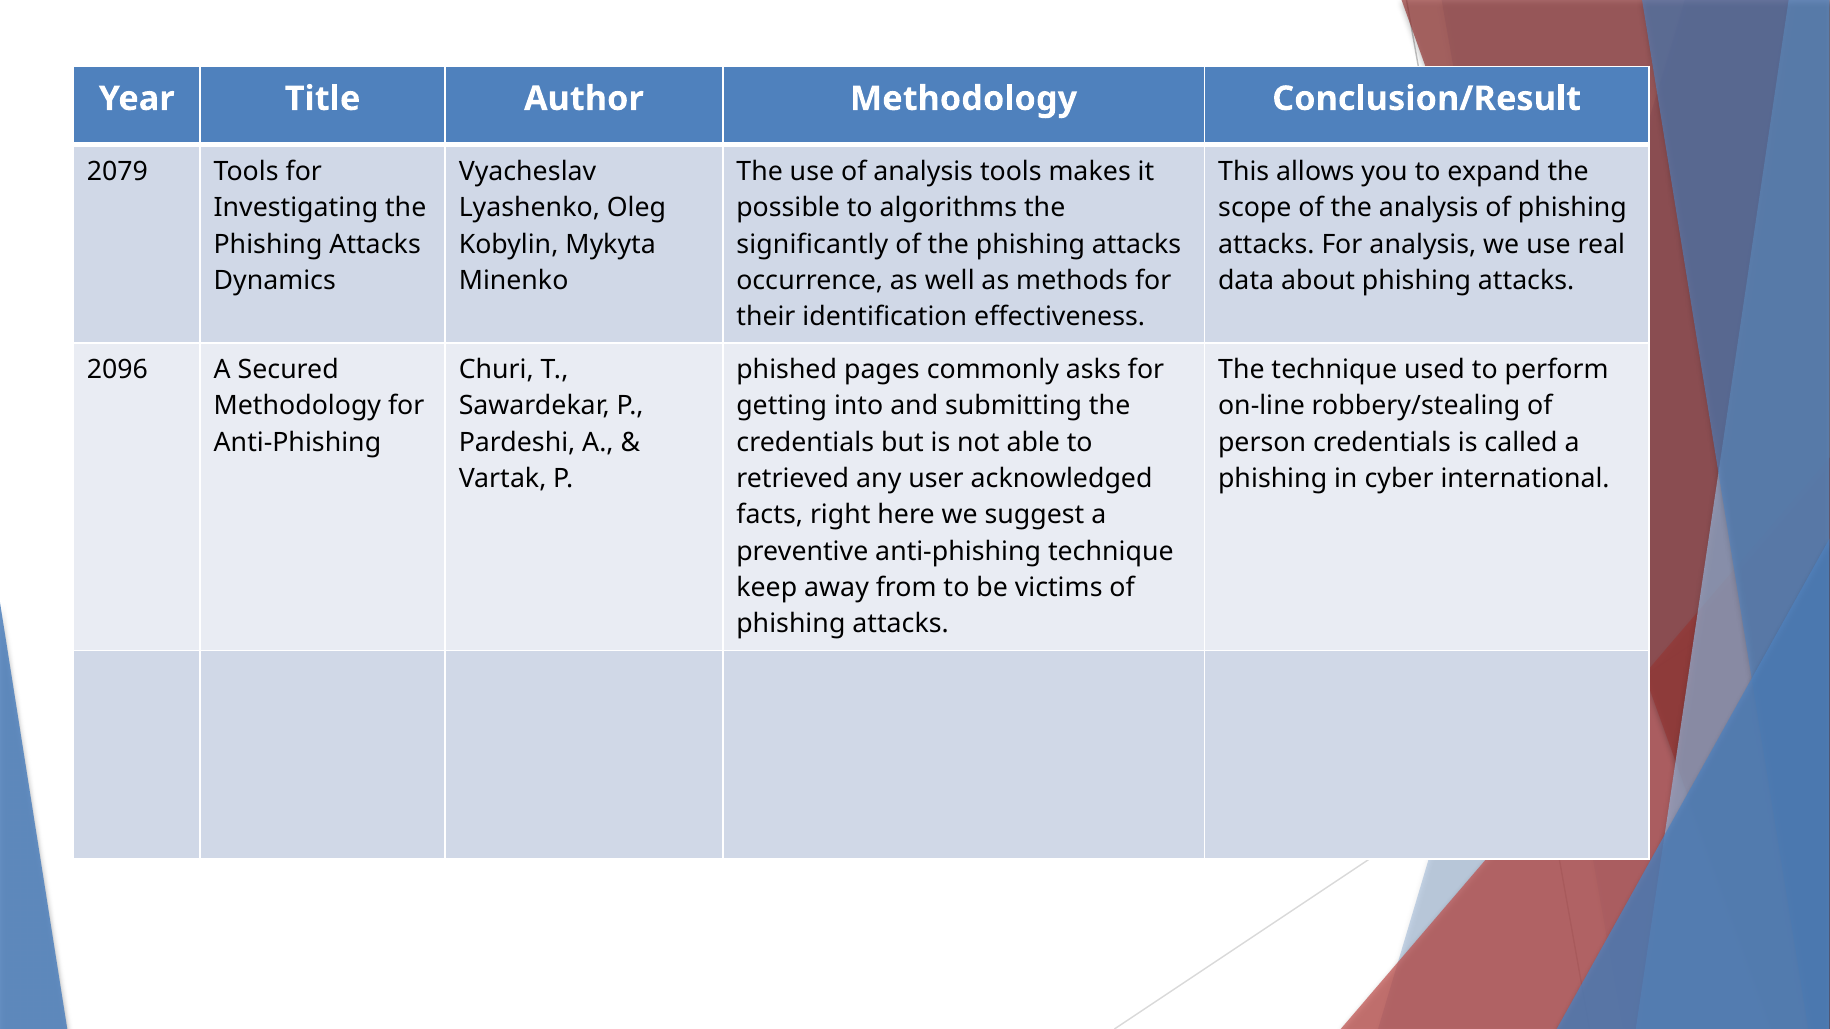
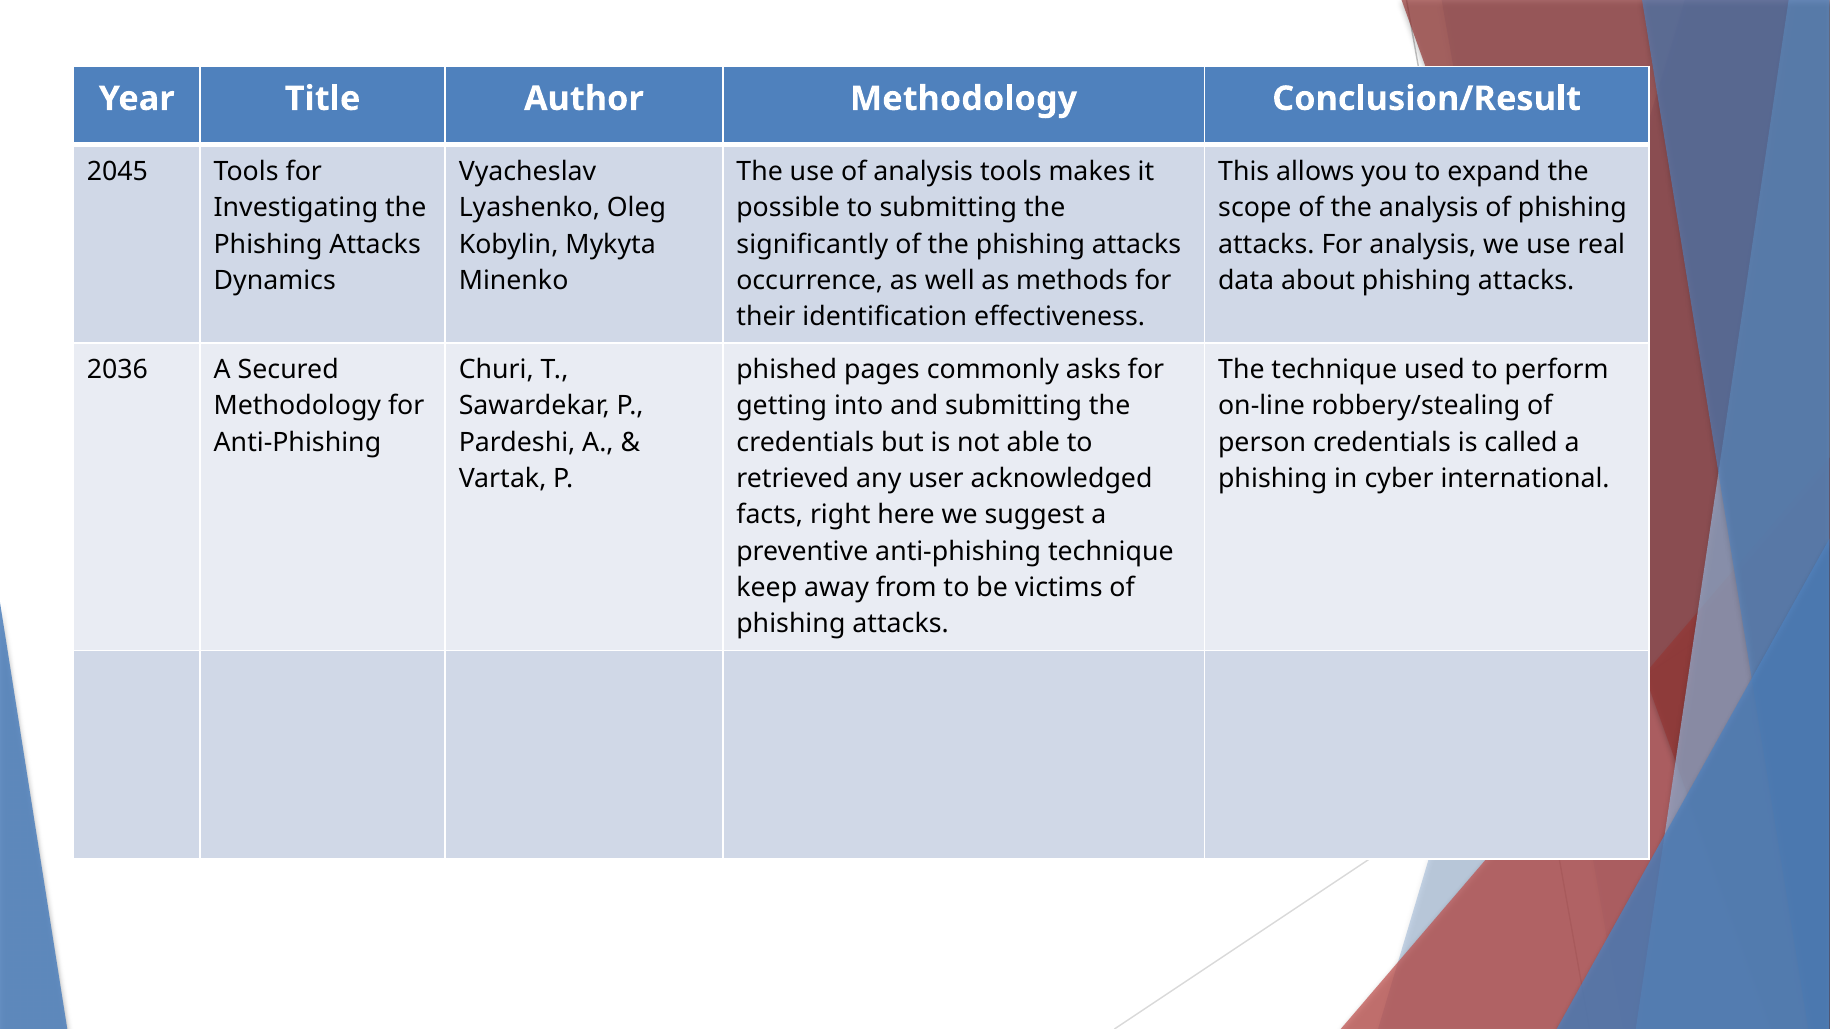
2079: 2079 -> 2045
to algorithms: algorithms -> submitting
2096: 2096 -> 2036
